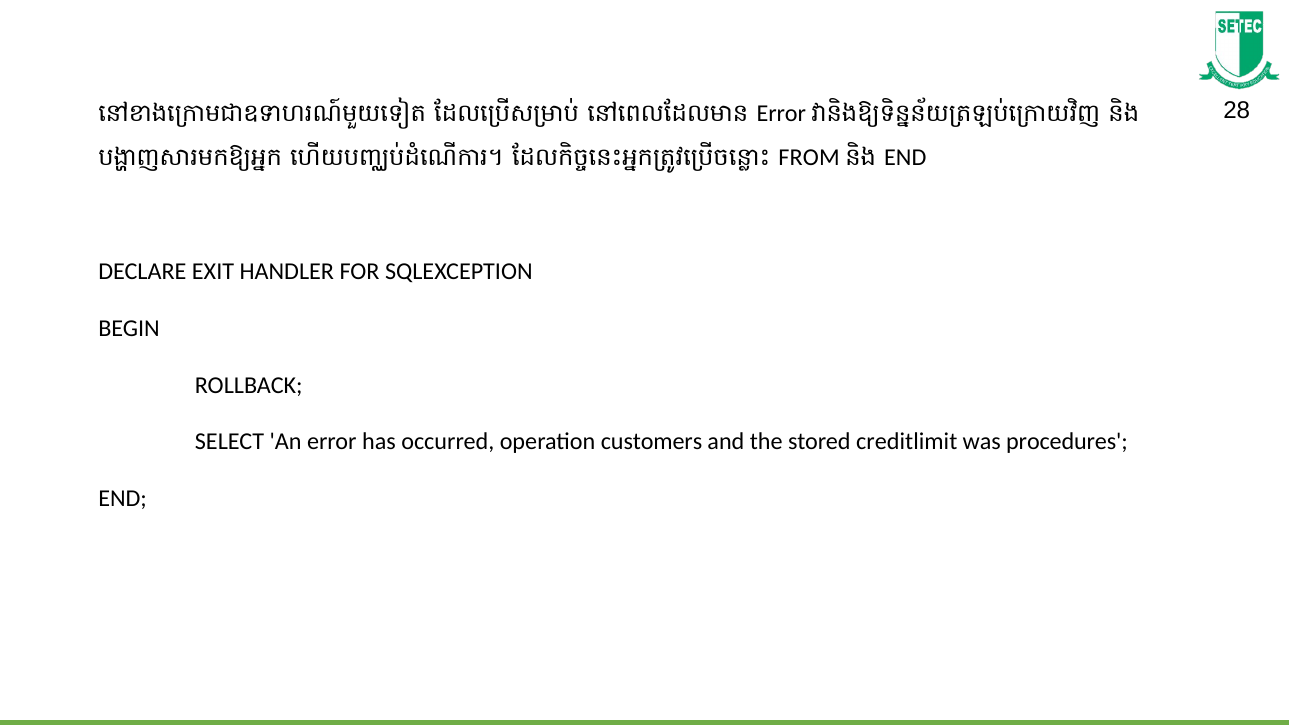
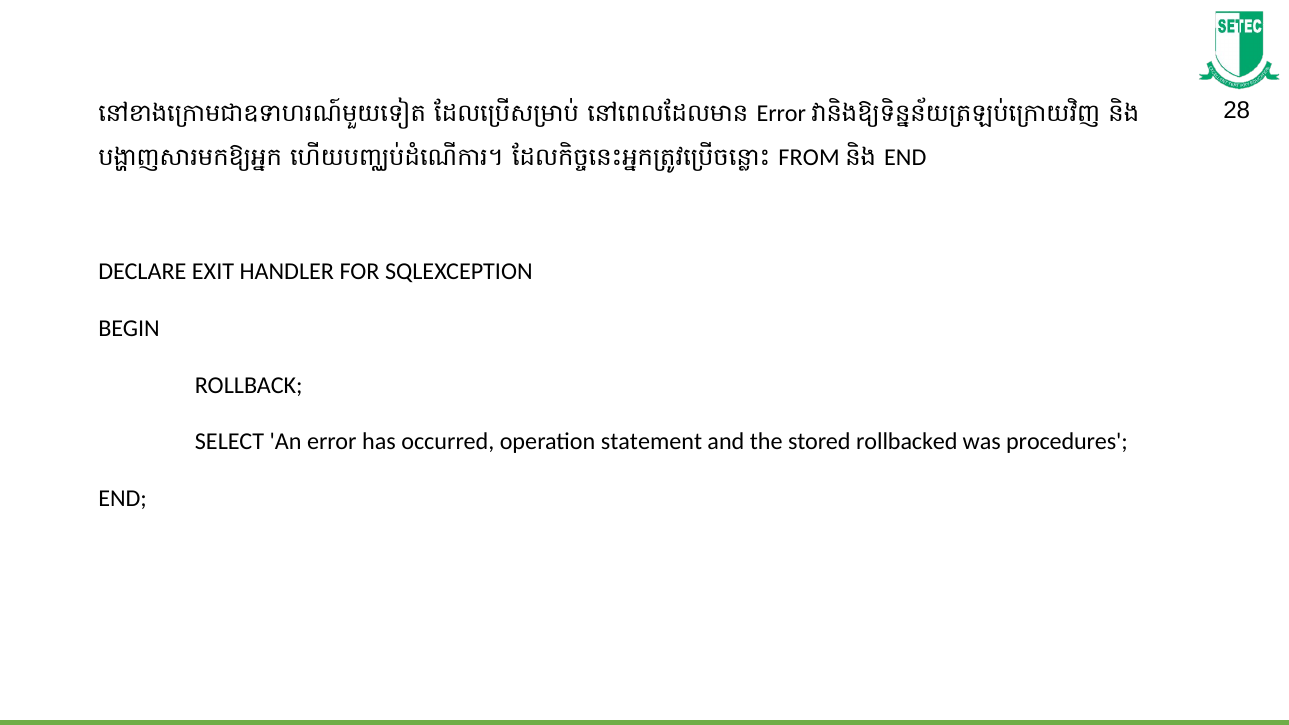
customers: customers -> statement
creditlimit: creditlimit -> rollbacked
